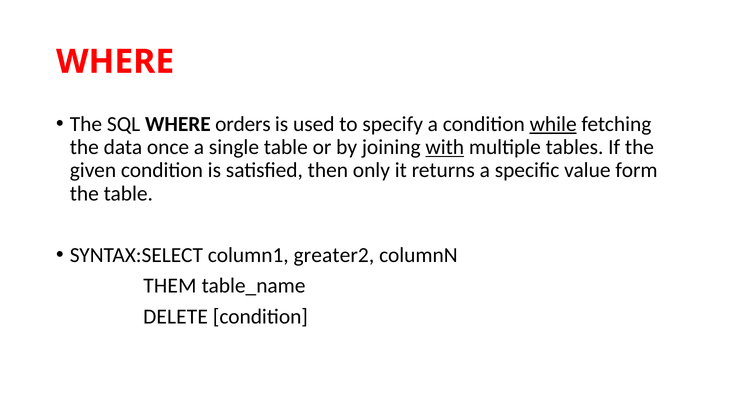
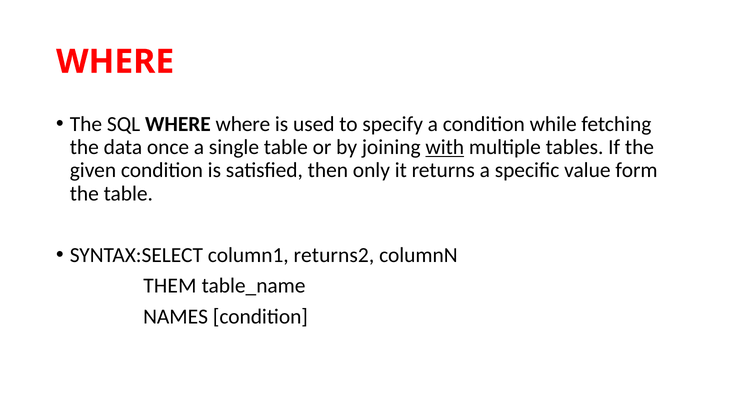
WHERE orders: orders -> where
while underline: present -> none
greater2: greater2 -> returns2
DELETE: DELETE -> NAMES
